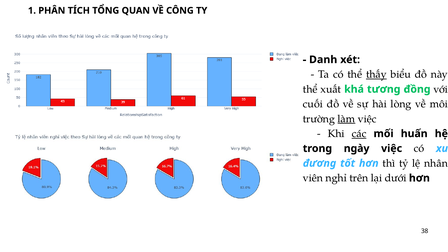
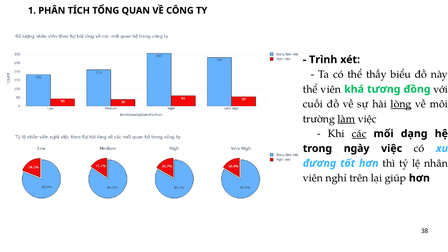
Danh: Danh -> Trình
thấy underline: present -> none
thể xuất: xuất -> viên
lòng underline: none -> present
huấn: huấn -> dạng
dưới: dưới -> giúp
